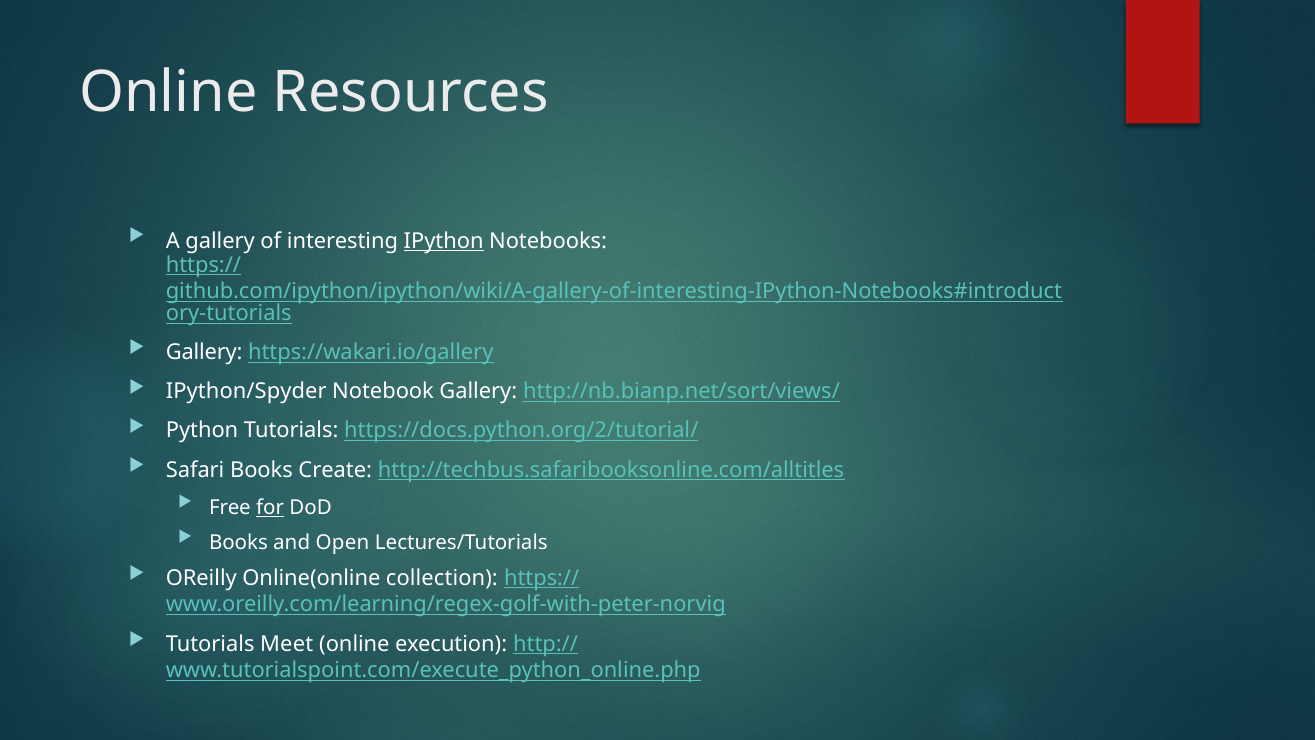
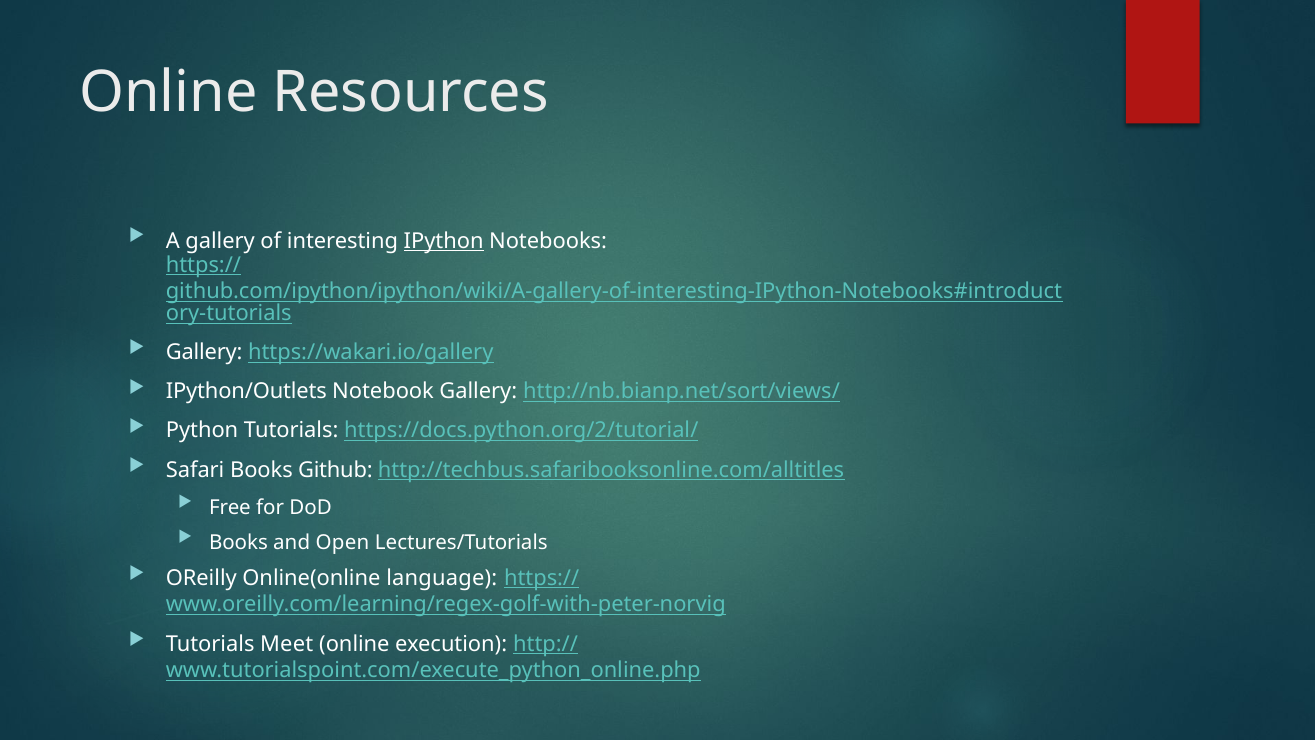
IPython/Spyder: IPython/Spyder -> IPython/Outlets
Create: Create -> Github
for underline: present -> none
collection: collection -> language
